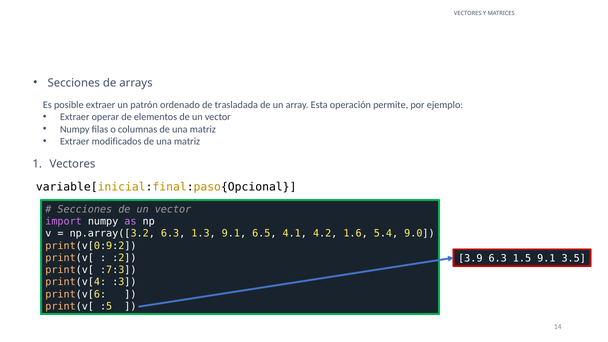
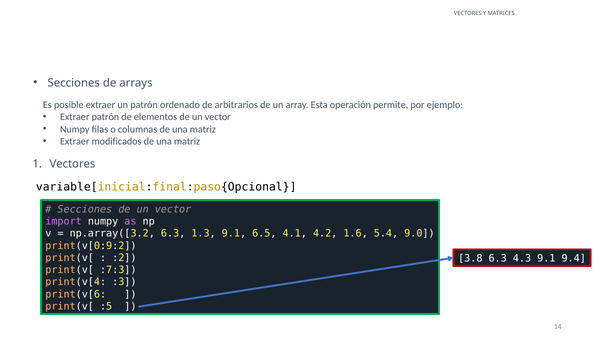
trasladada: trasladada -> arbitrarios
Extraer operar: operar -> patrón
3.9: 3.9 -> 3.8
1.5: 1.5 -> 4.3
3.5: 3.5 -> 9.4
